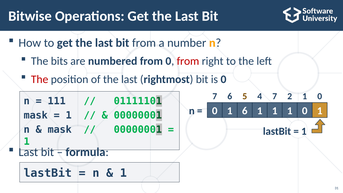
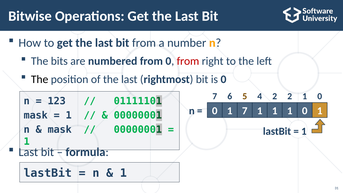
The at (40, 79) colour: red -> black
4 7: 7 -> 2
111: 111 -> 123
1 6: 6 -> 7
